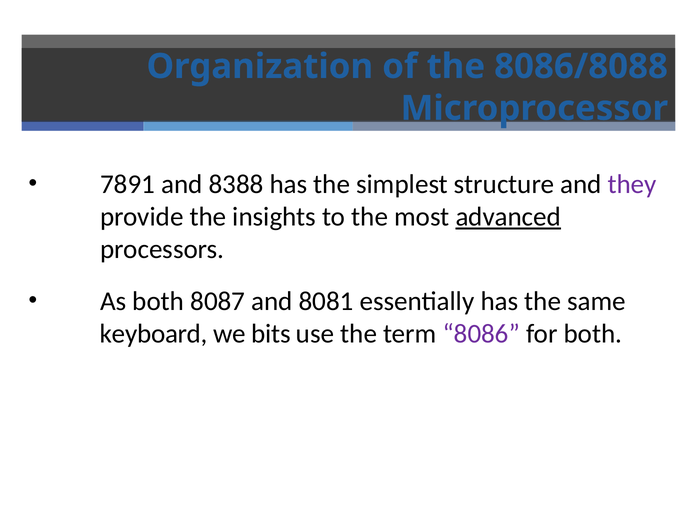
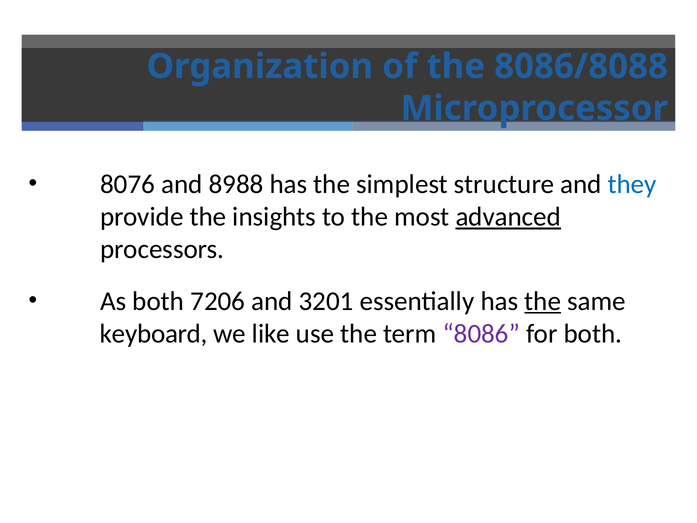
7891: 7891 -> 8076
8388: 8388 -> 8988
they colour: purple -> blue
8087: 8087 -> 7206
8081: 8081 -> 3201
the at (543, 301) underline: none -> present
bits: bits -> like
